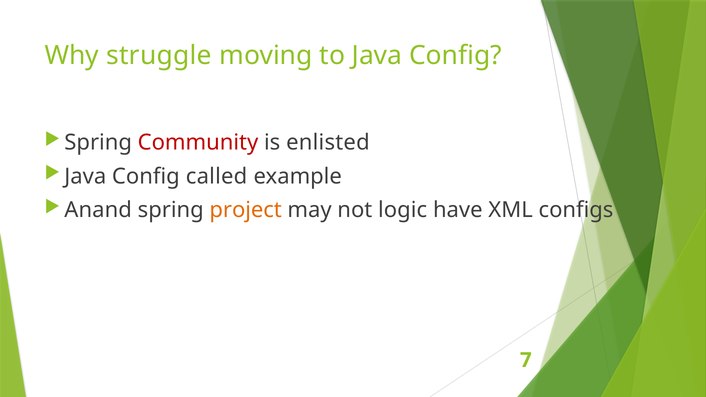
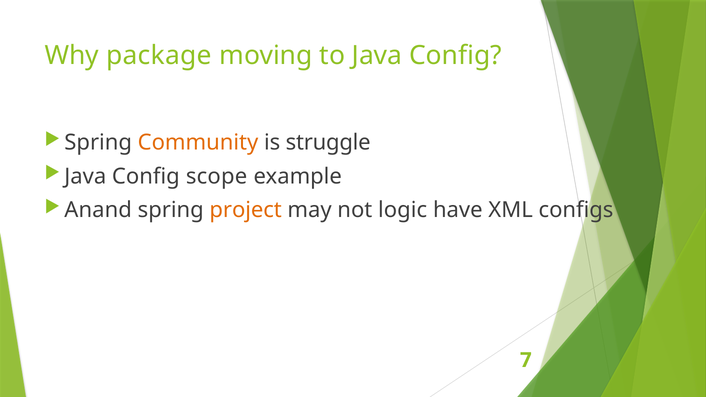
struggle: struggle -> package
Community colour: red -> orange
enlisted: enlisted -> struggle
called: called -> scope
